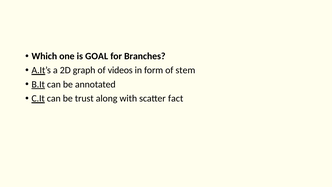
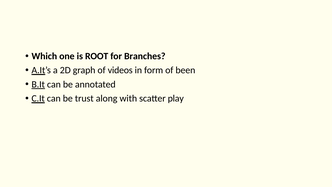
GOAL: GOAL -> ROOT
stem: stem -> been
fact: fact -> play
